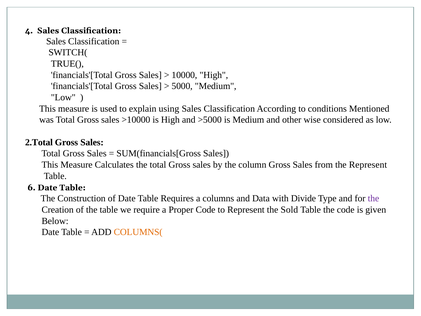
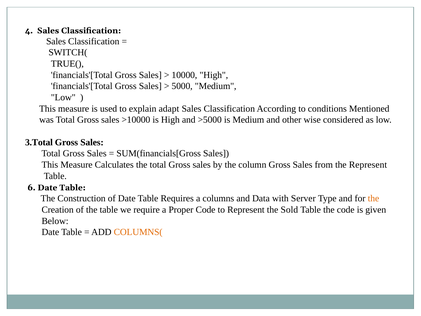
using: using -> adapt
2.Total: 2.Total -> 3.Total
Divide: Divide -> Server
the at (373, 198) colour: purple -> orange
